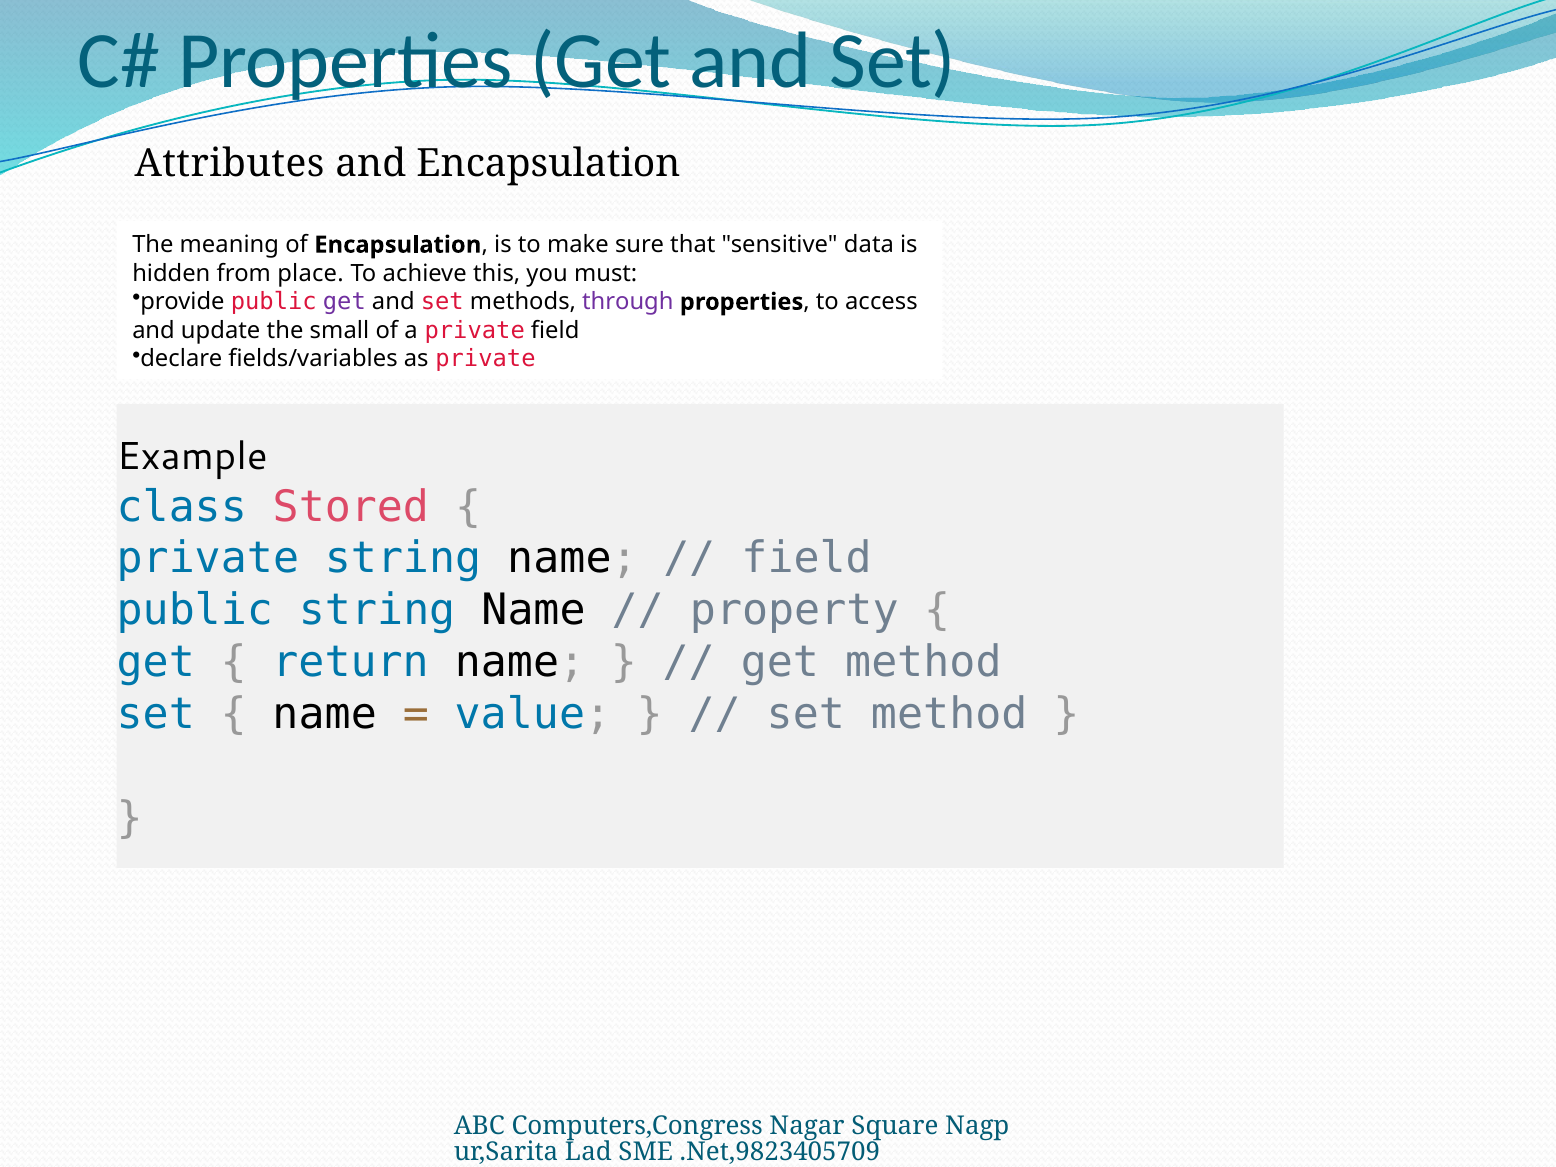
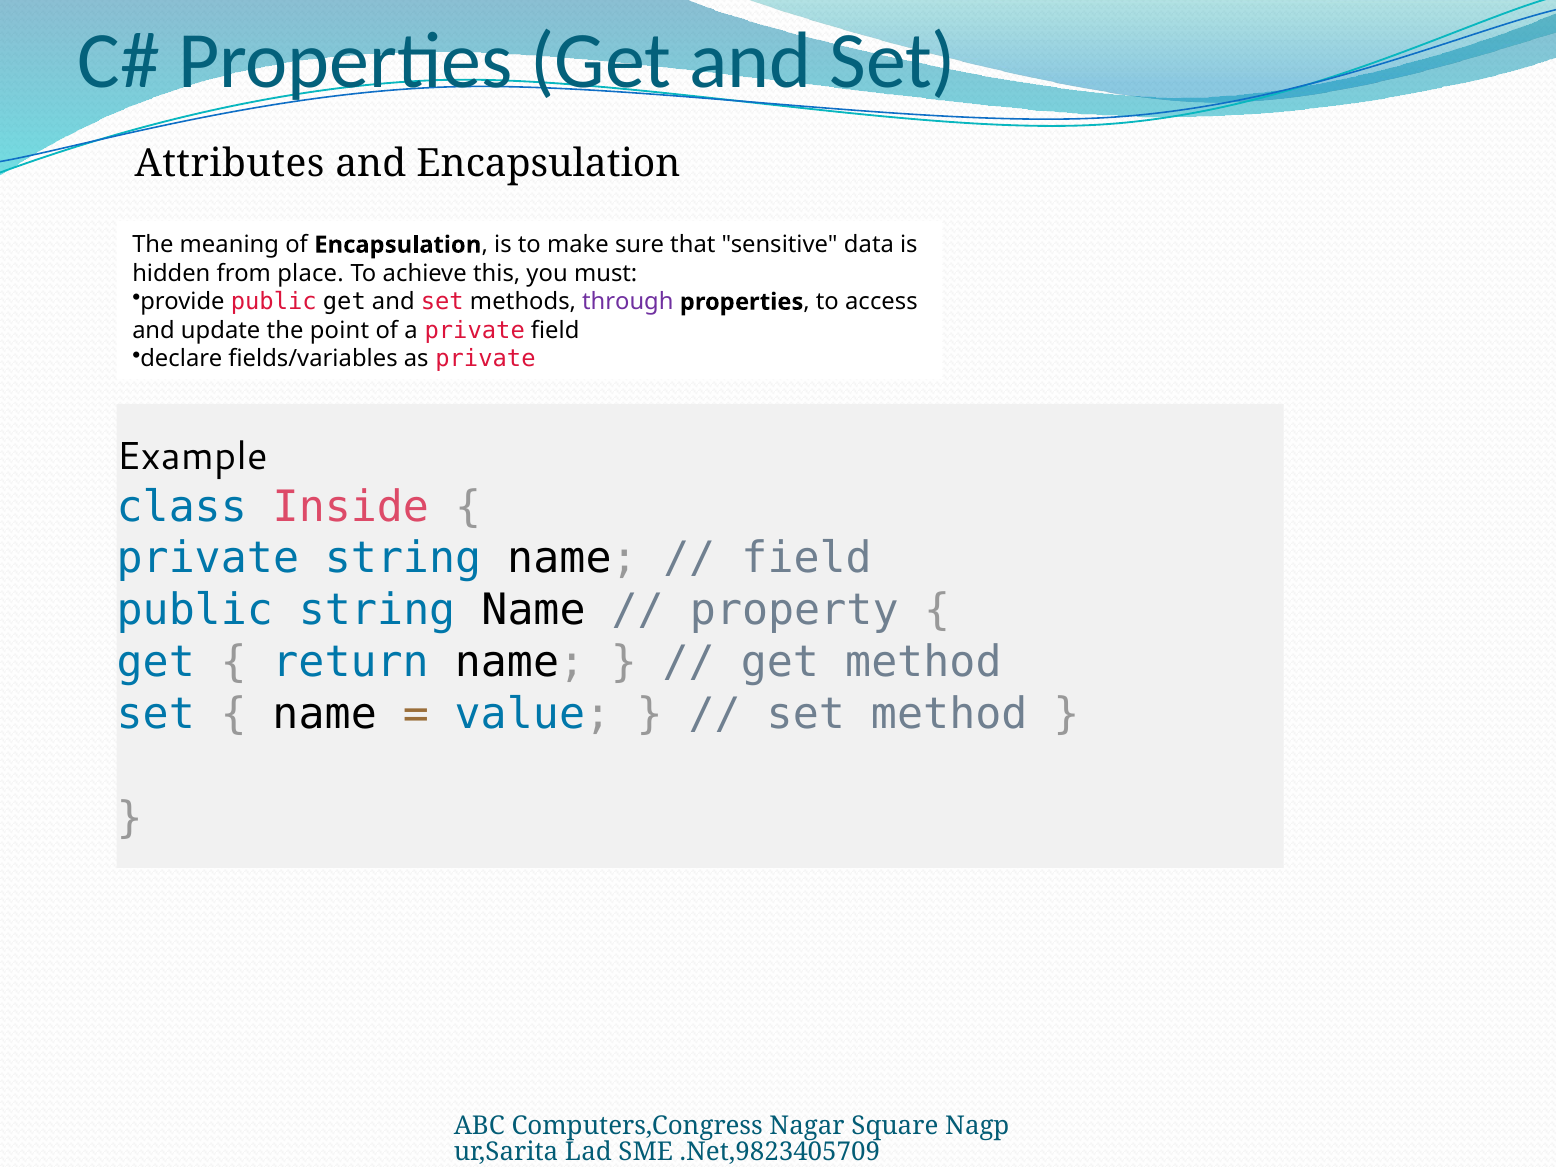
get at (344, 302) colour: purple -> black
small: small -> point
Stored: Stored -> Inside
